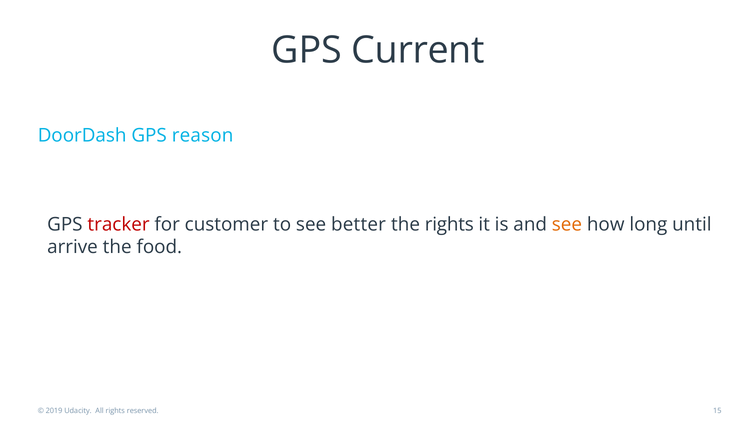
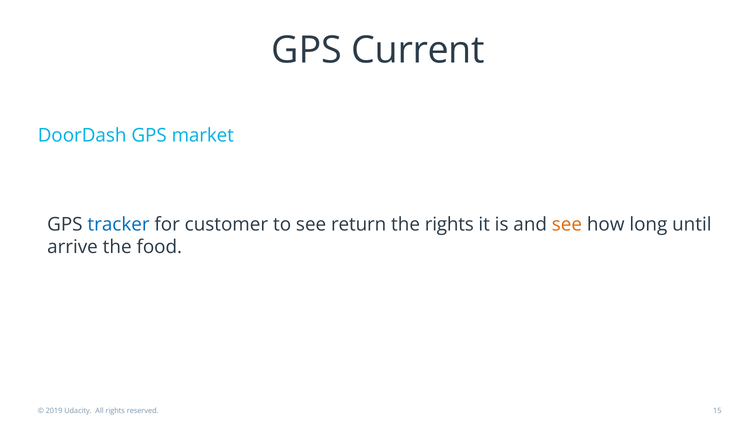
reason: reason -> market
tracker colour: red -> blue
better: better -> return
